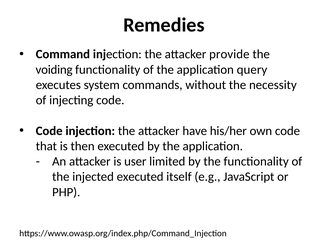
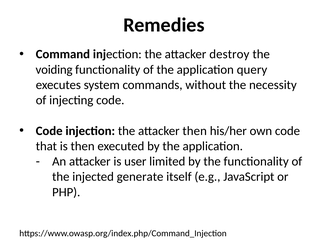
provide: provide -> destroy
attacker have: have -> then
injected executed: executed -> generate
